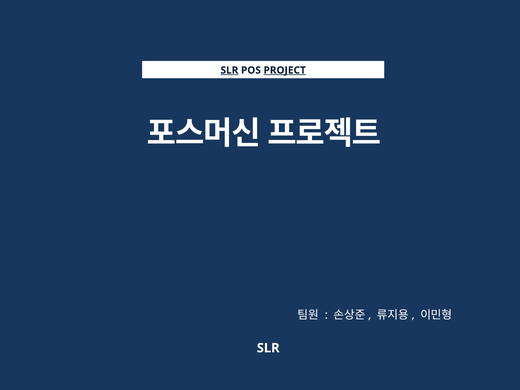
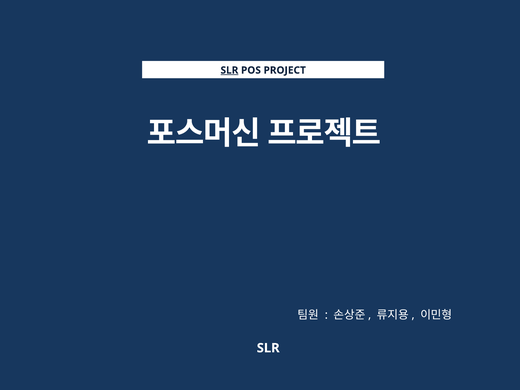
PROJECT underline: present -> none
